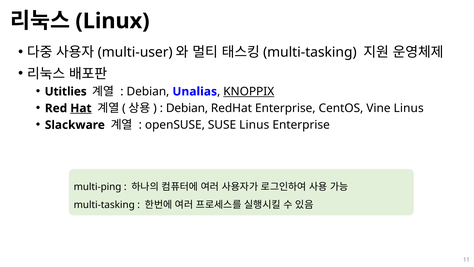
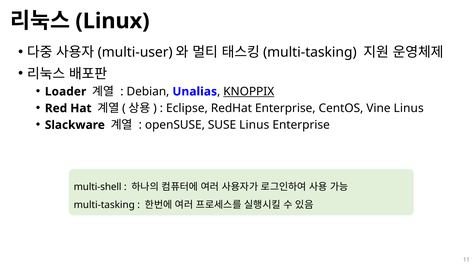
Utitlies: Utitlies -> Loader
Hat underline: present -> none
Debian at (187, 108): Debian -> Eclipse
multi-ping: multi-ping -> multi-shell
